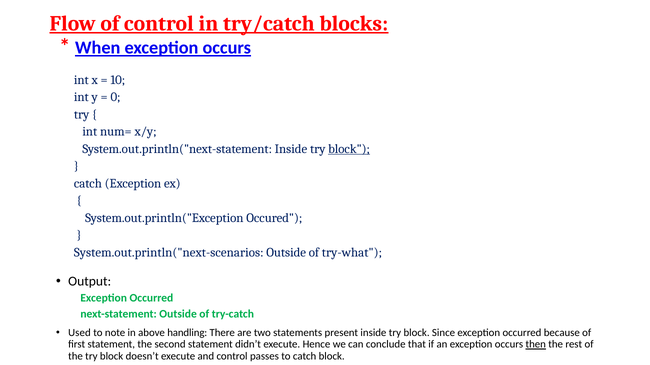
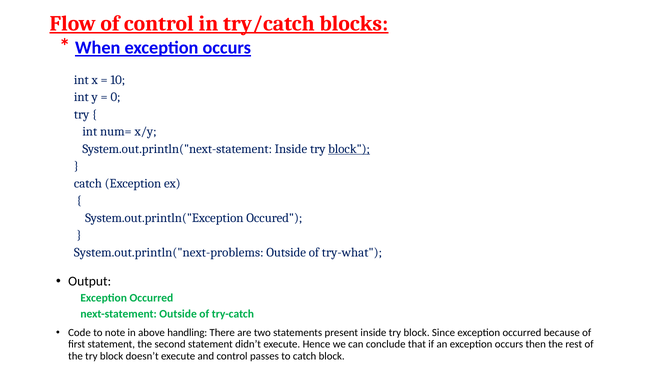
System.out.println("next-scenarios: System.out.println("next-scenarios -> System.out.println("next-problems
Used: Used -> Code
then underline: present -> none
